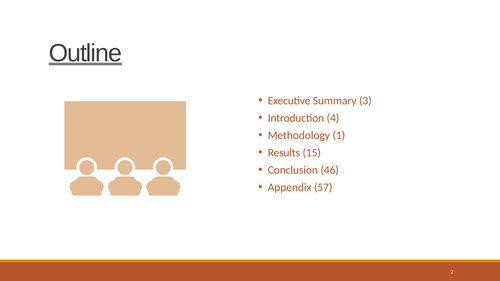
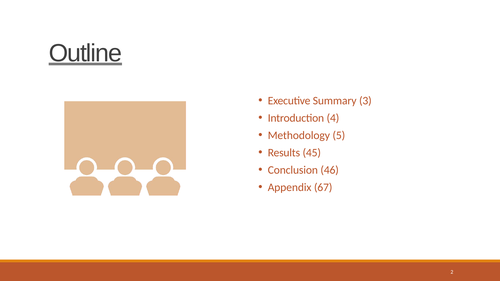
1: 1 -> 5
15: 15 -> 45
57: 57 -> 67
